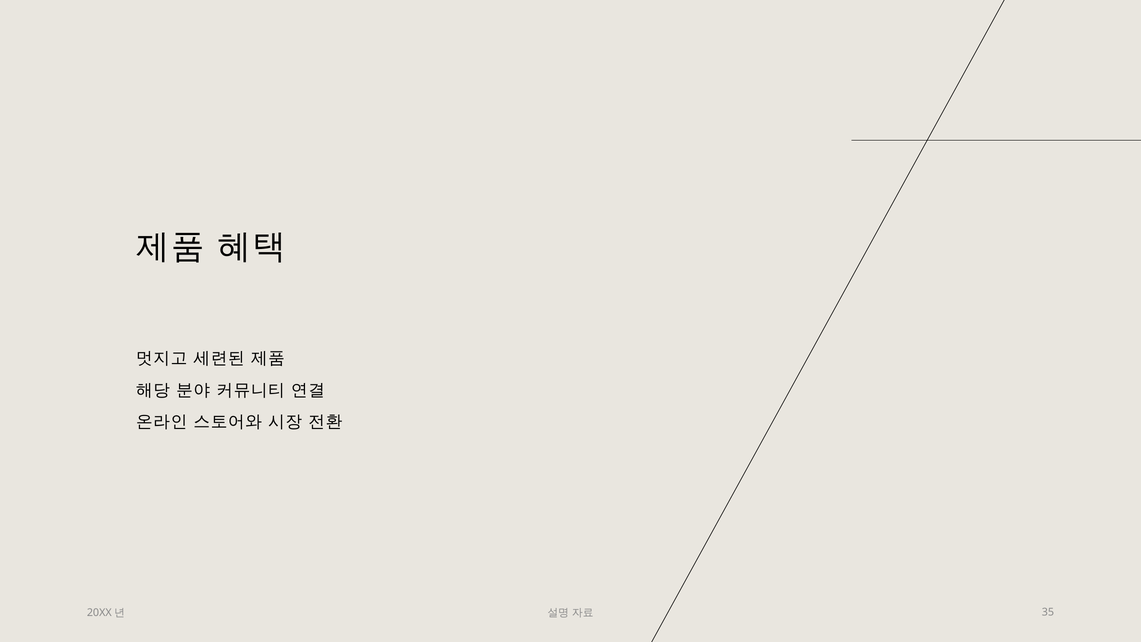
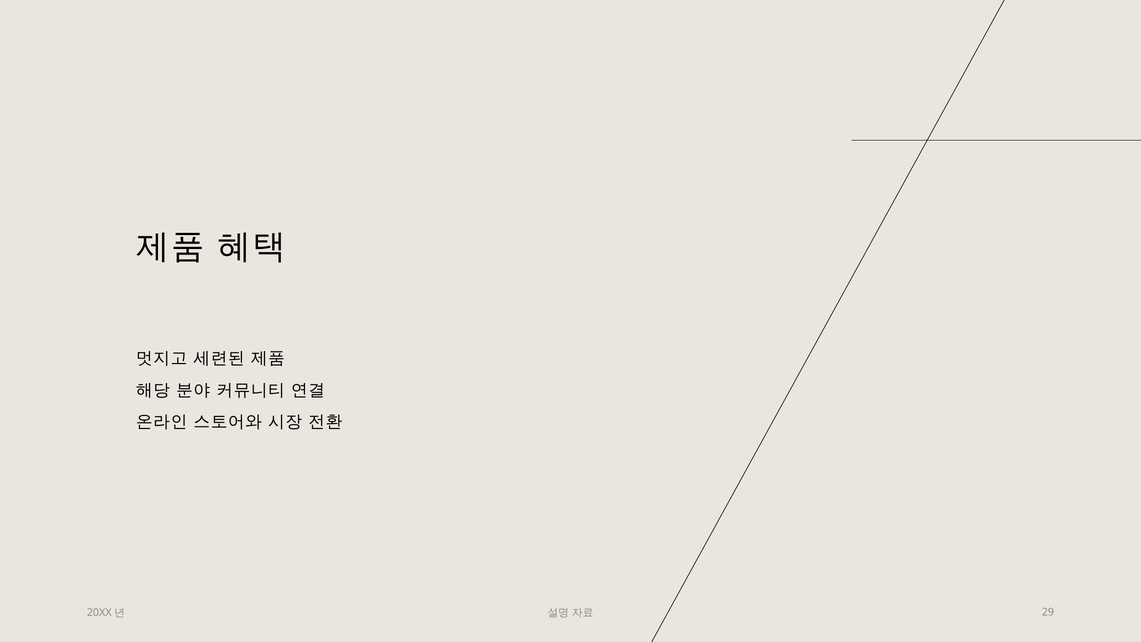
35: 35 -> 29
